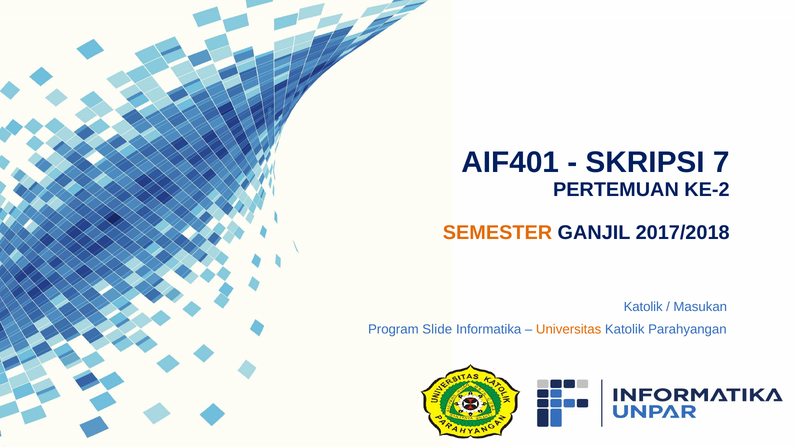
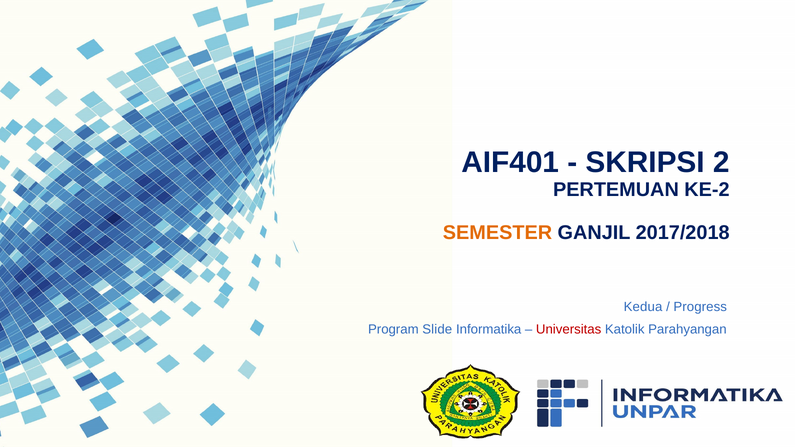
7: 7 -> 2
Katolik at (643, 307): Katolik -> Kedua
Masukan: Masukan -> Progress
Universitas colour: orange -> red
